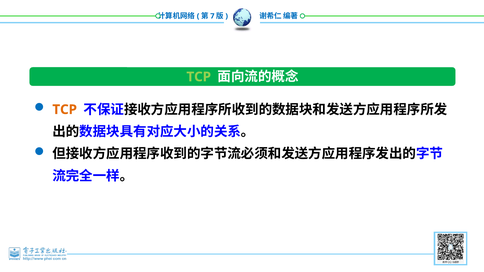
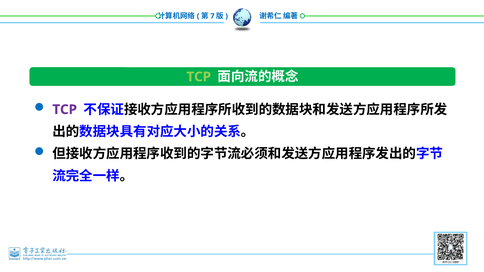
TCP at (65, 110) colour: orange -> purple
